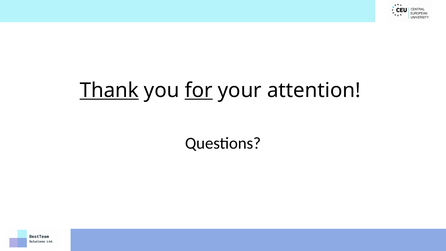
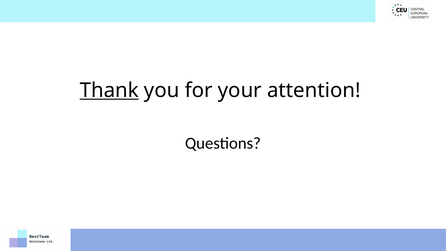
for underline: present -> none
